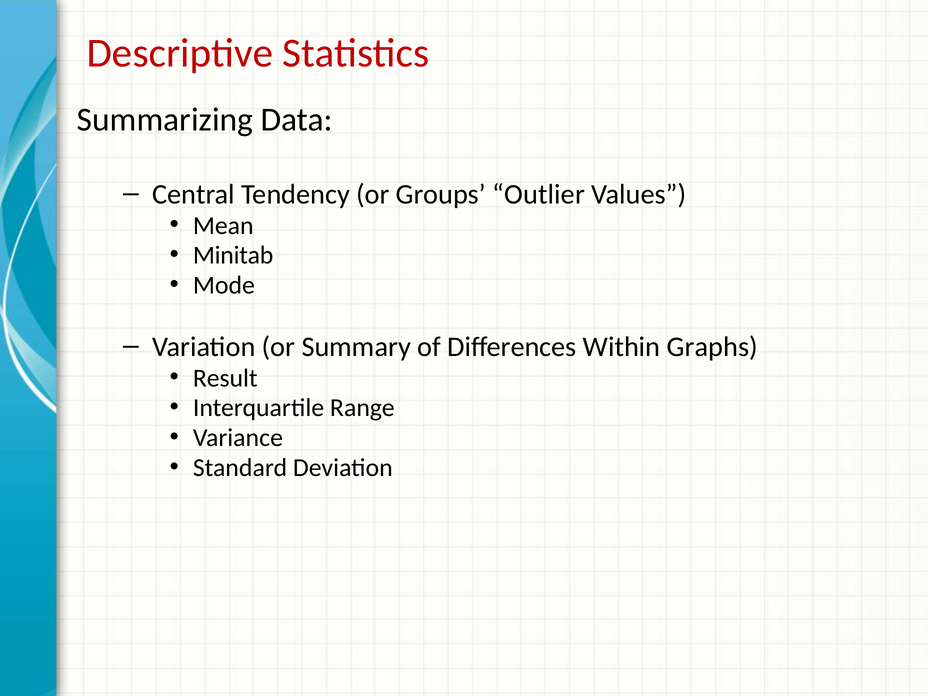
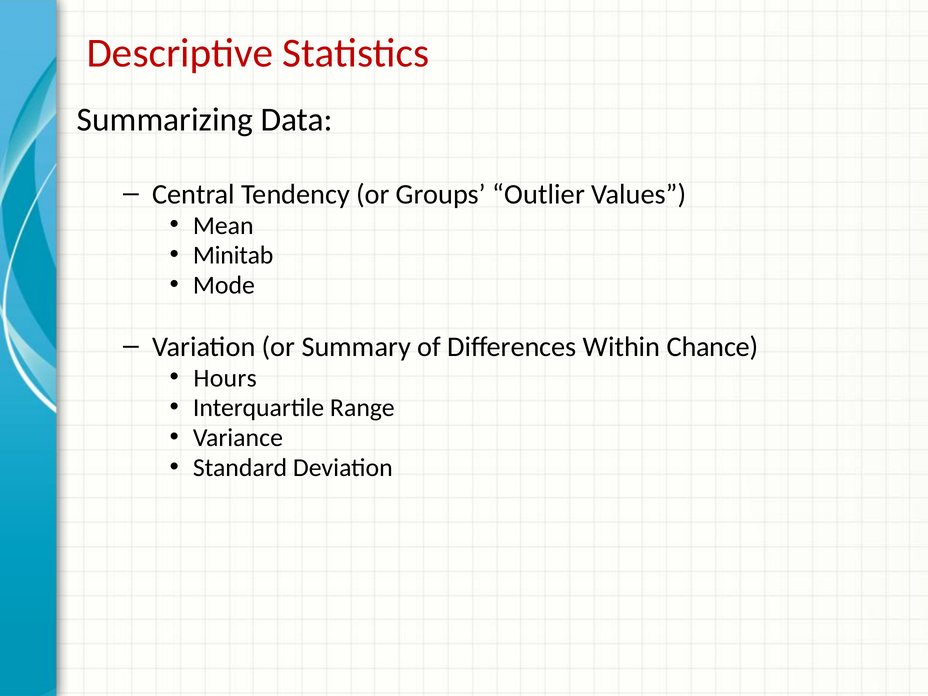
Graphs: Graphs -> Chance
Result: Result -> Hours
